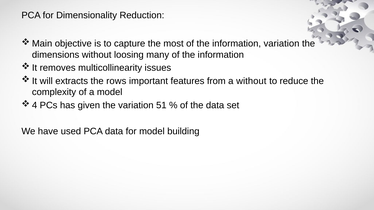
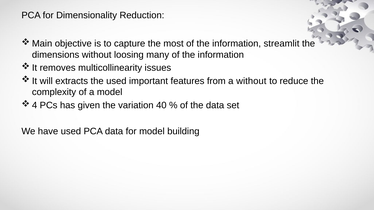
information variation: variation -> streamlit
the rows: rows -> used
51: 51 -> 40
